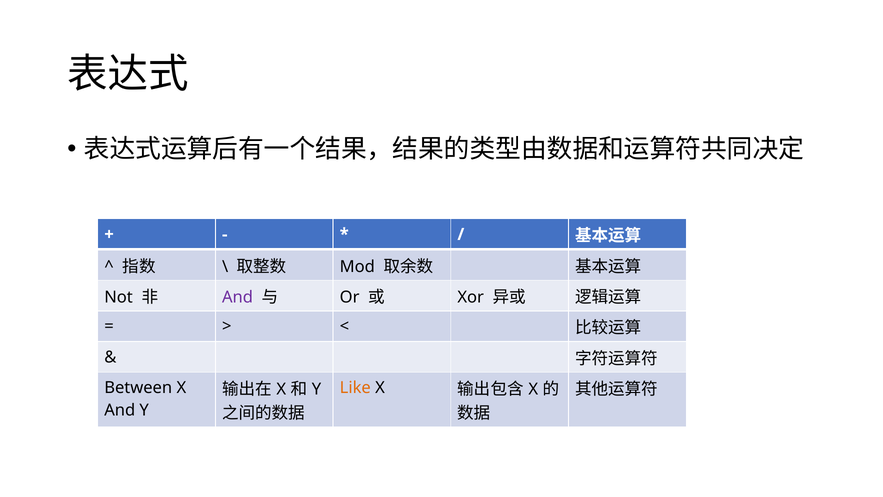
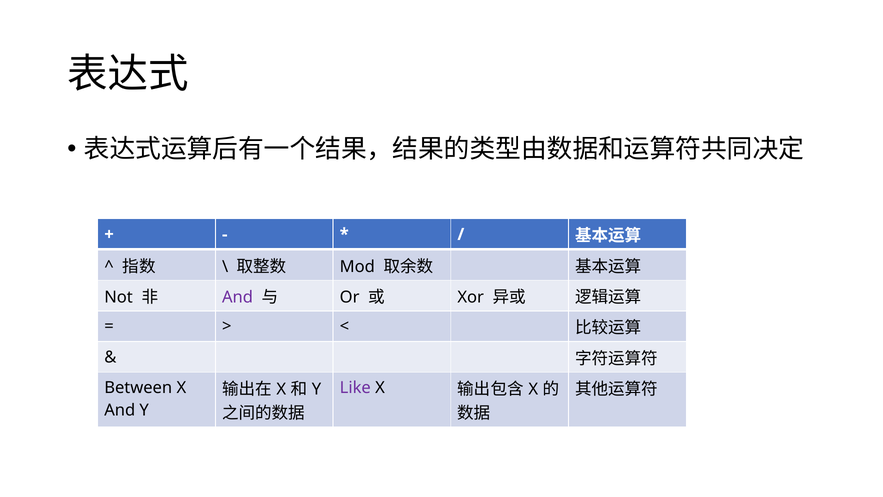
Like colour: orange -> purple
